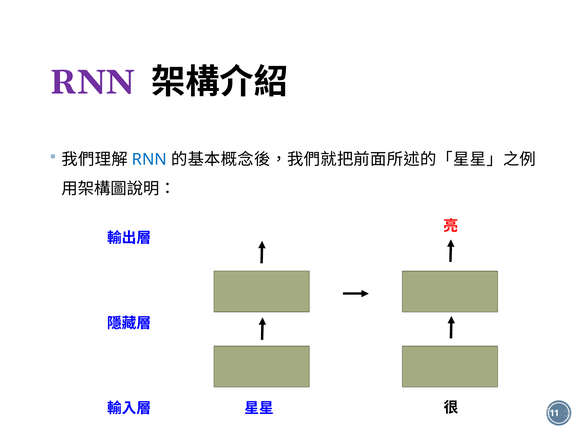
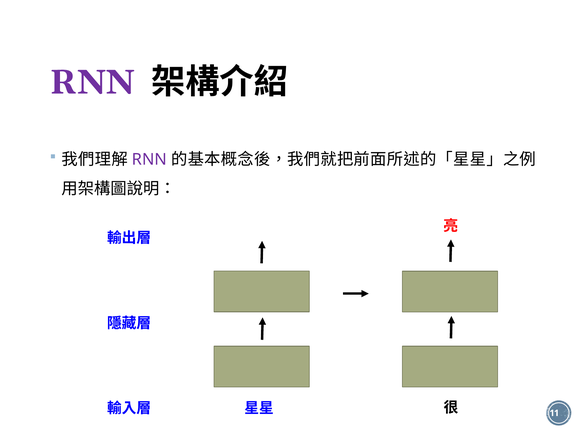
RNN at (149, 160) colour: blue -> purple
